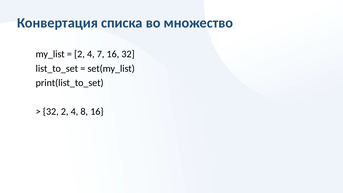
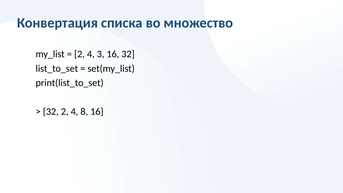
7: 7 -> 3
